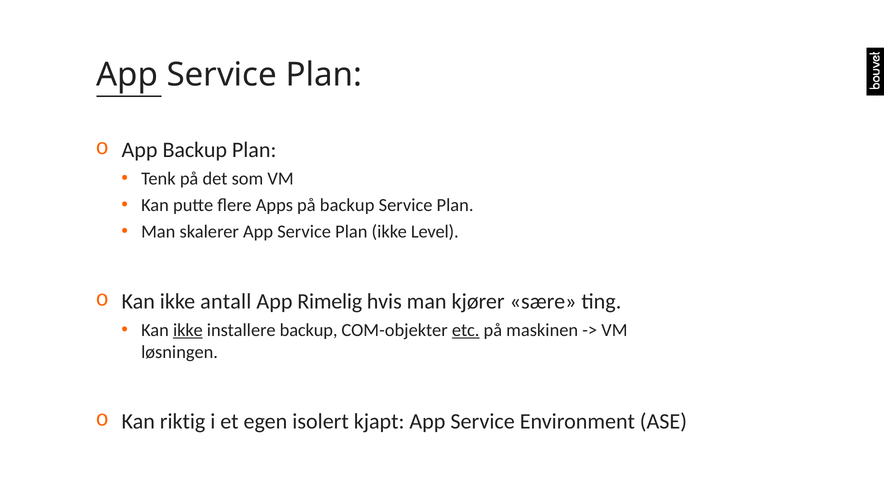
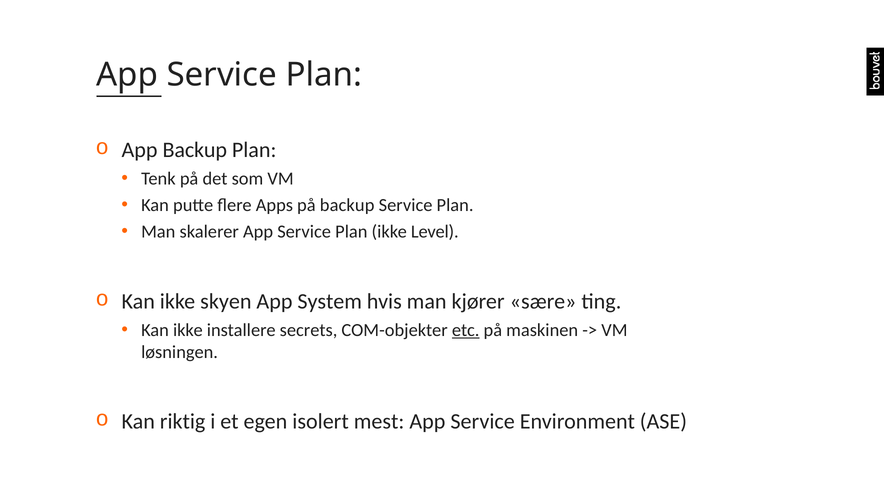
antall: antall -> skyen
Rimelig: Rimelig -> System
ikke at (188, 330) underline: present -> none
installere backup: backup -> secrets
kjapt: kjapt -> mest
